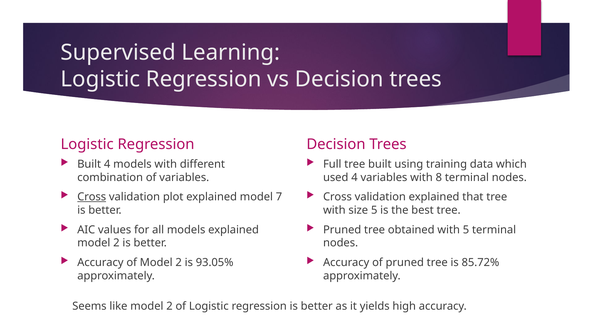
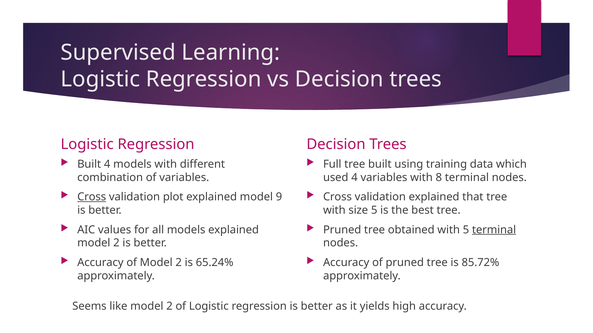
7: 7 -> 9
terminal at (494, 230) underline: none -> present
93.05%: 93.05% -> 65.24%
